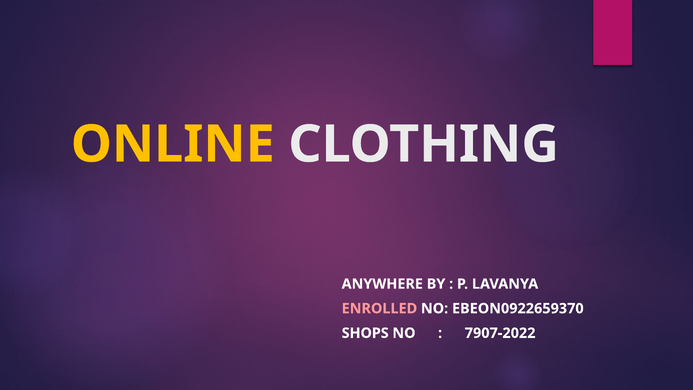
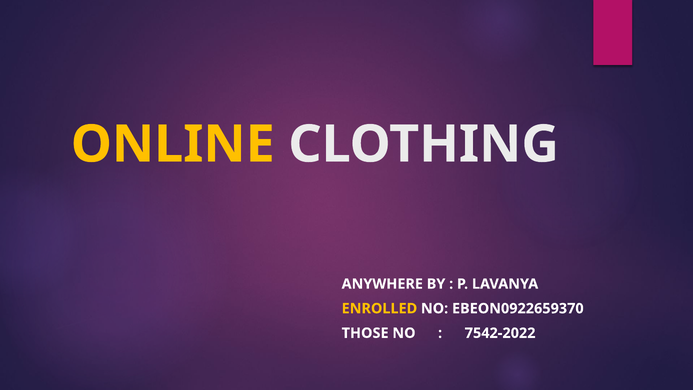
ENROLLED colour: pink -> yellow
SHOPS: SHOPS -> THOSE
7907-2022: 7907-2022 -> 7542-2022
